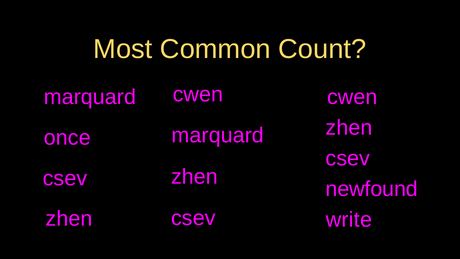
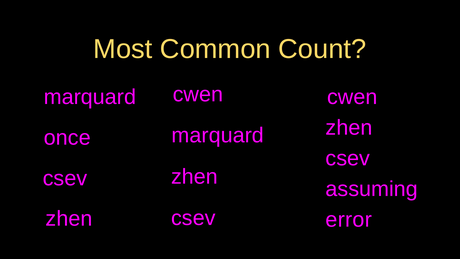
newfound: newfound -> assuming
write: write -> error
